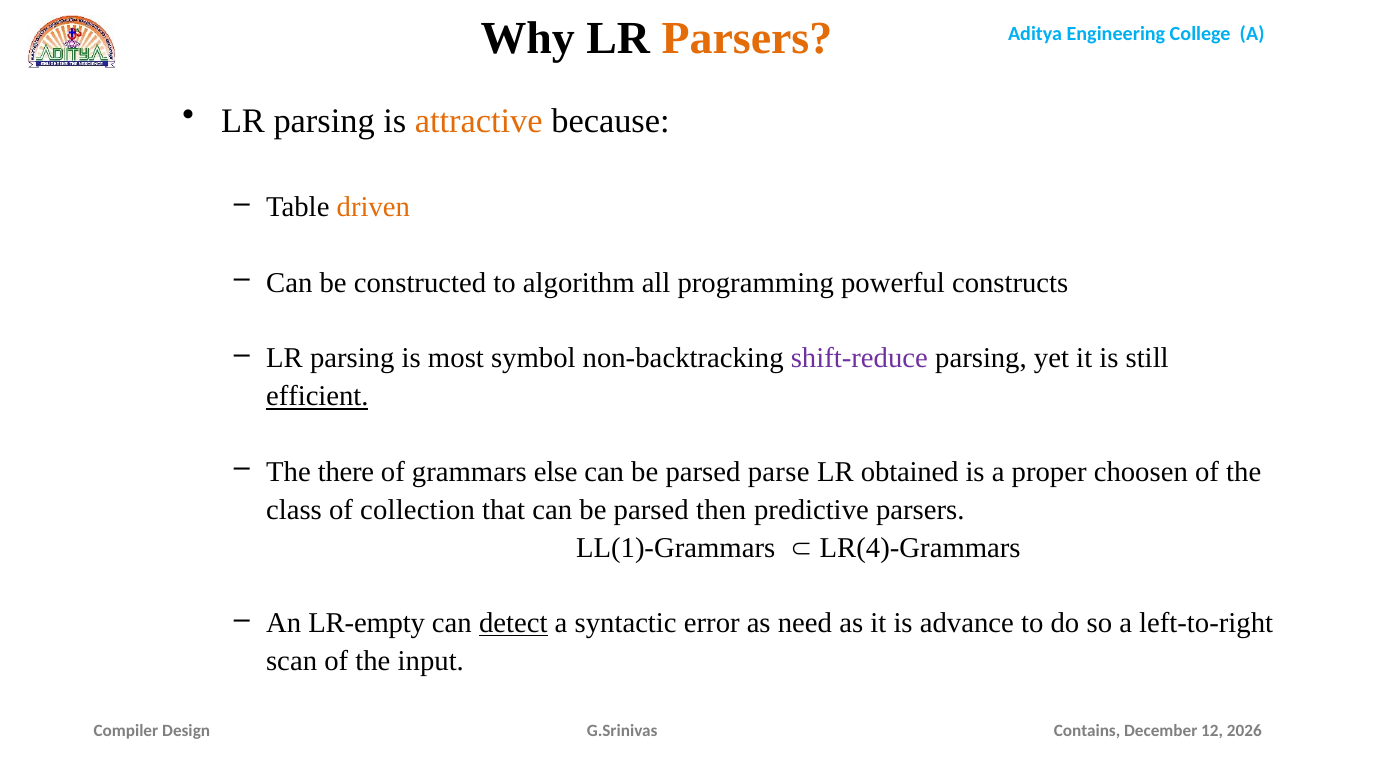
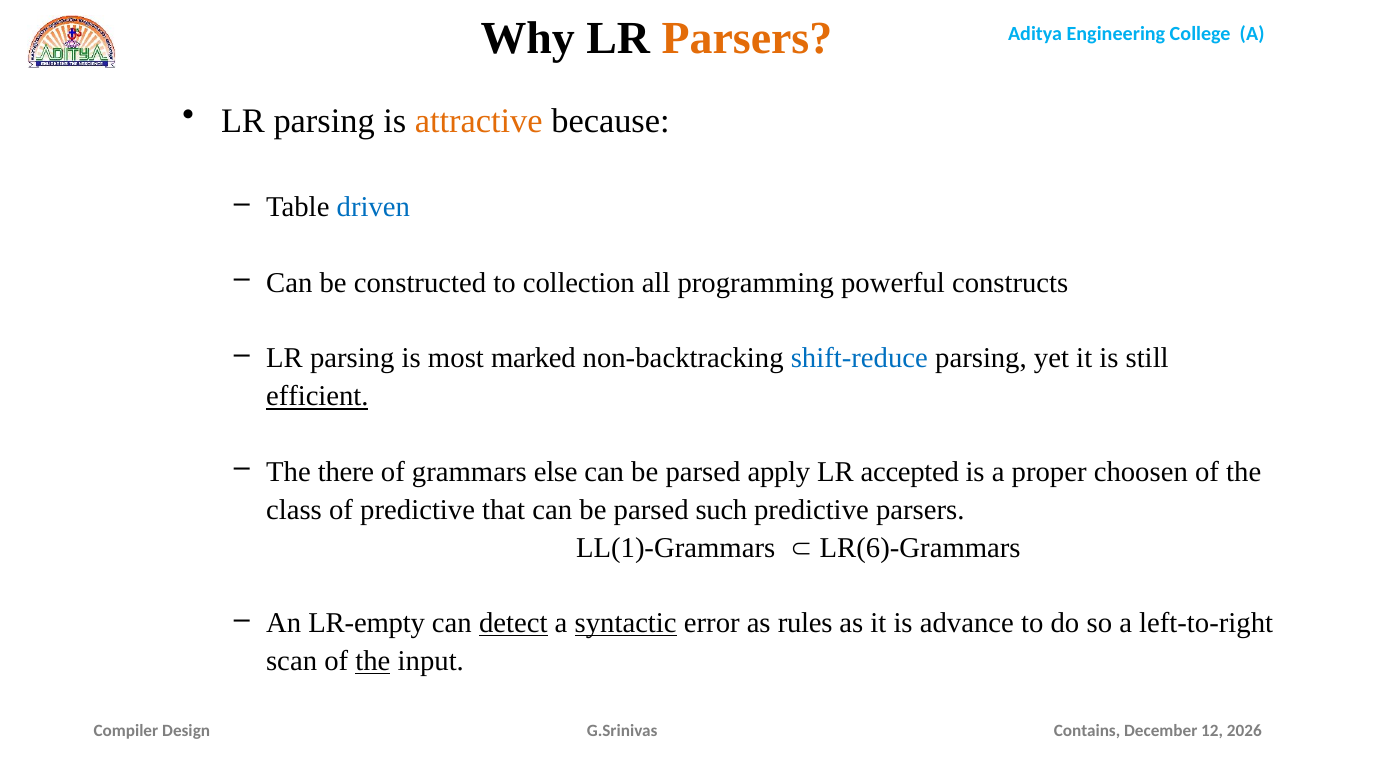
driven colour: orange -> blue
algorithm: algorithm -> collection
symbol: symbol -> marked
shift-reduce colour: purple -> blue
parse: parse -> apply
obtained: obtained -> accepted
of collection: collection -> predictive
then: then -> such
LR(4)-Grammars: LR(4)-Grammars -> LR(6)-Grammars
syntactic underline: none -> present
need: need -> rules
the at (373, 662) underline: none -> present
